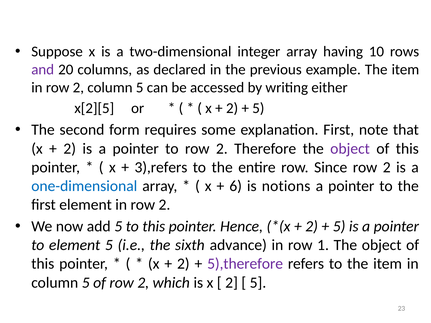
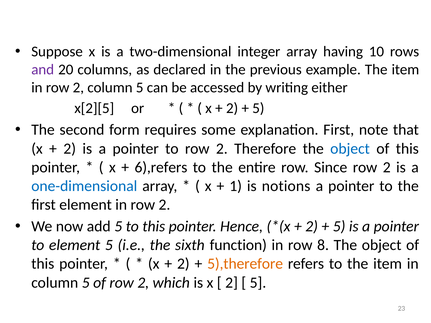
object at (350, 149) colour: purple -> blue
3),refers: 3),refers -> 6),refers
6: 6 -> 1
advance: advance -> function
1: 1 -> 8
5),therefore colour: purple -> orange
